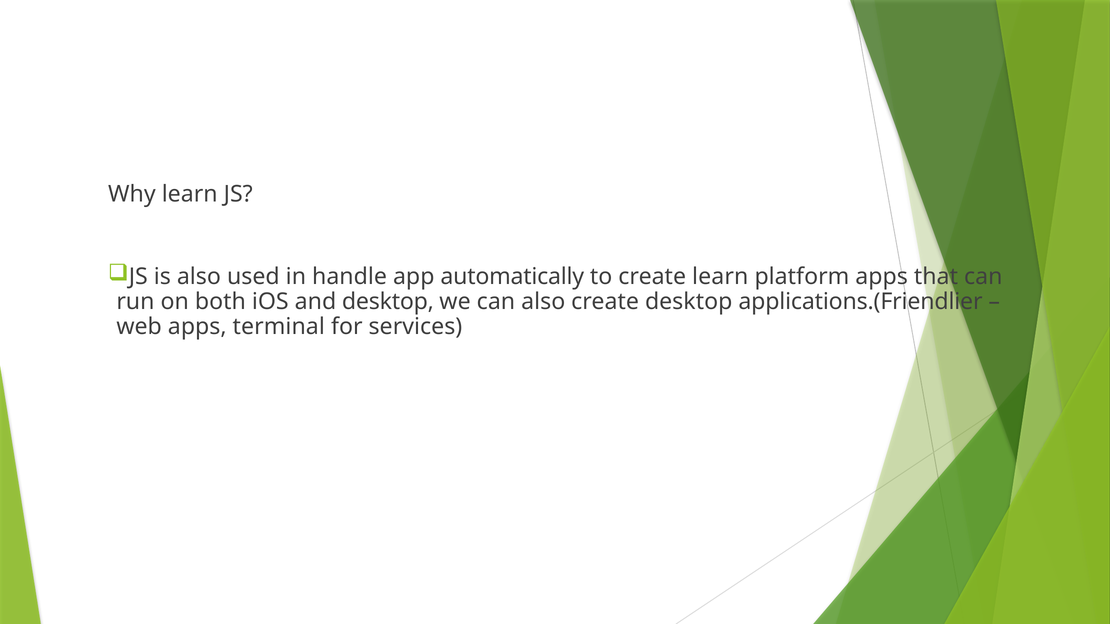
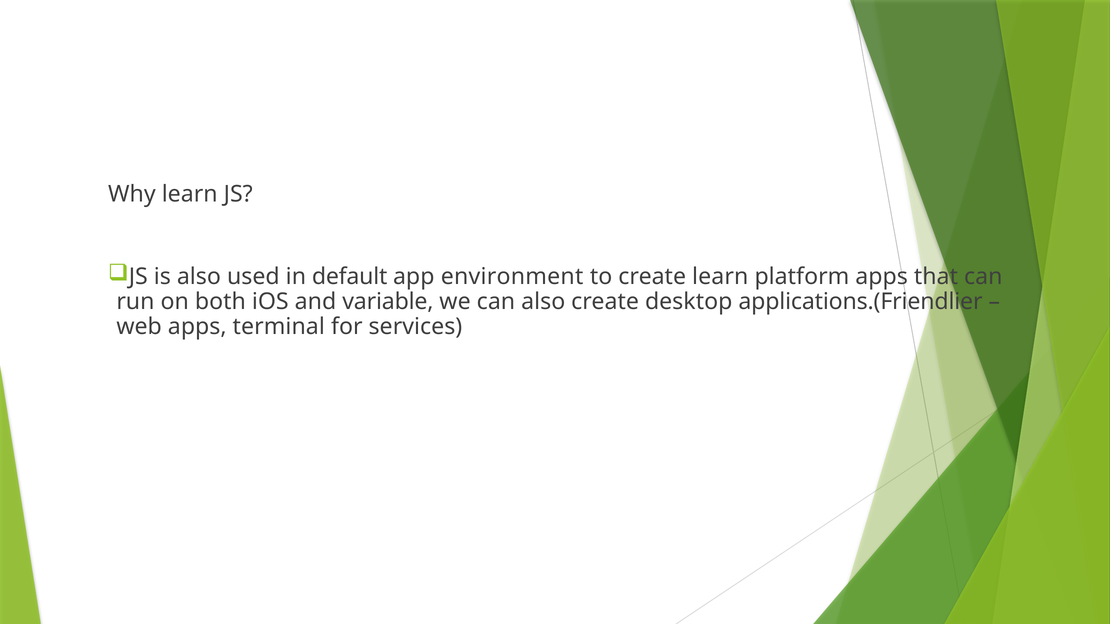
handle: handle -> default
automatically: automatically -> environment
and desktop: desktop -> variable
